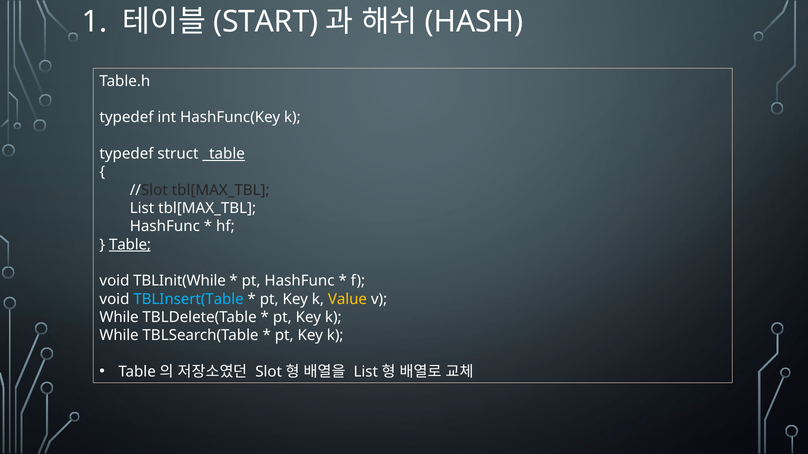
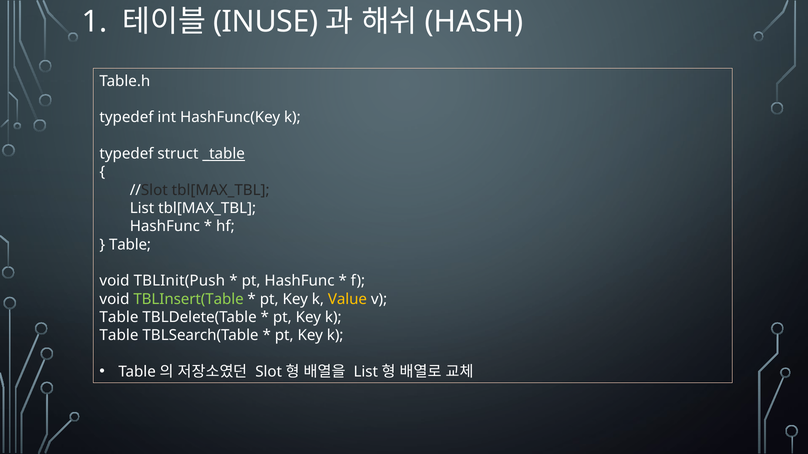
START: START -> INUSE
Table at (130, 245) underline: present -> none
TBLInit(While: TBLInit(While -> TBLInit(Push
TBLInsert(Table colour: light blue -> light green
While at (119, 318): While -> Table
While at (119, 336): While -> Table
